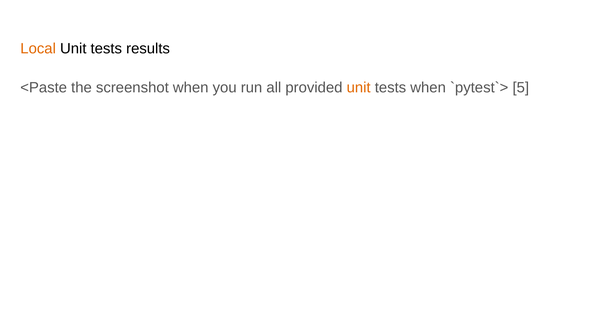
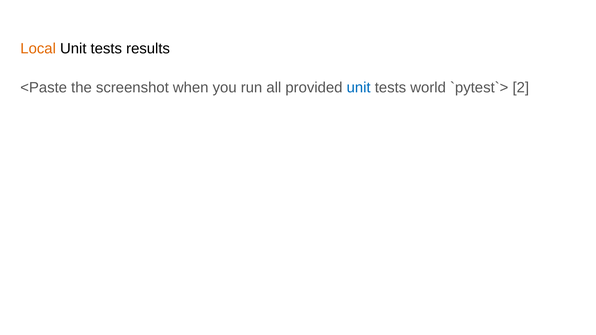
unit at (359, 88) colour: orange -> blue
tests when: when -> world
5: 5 -> 2
